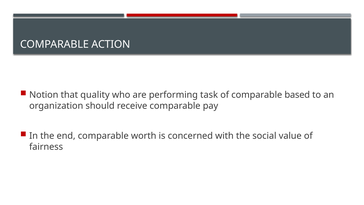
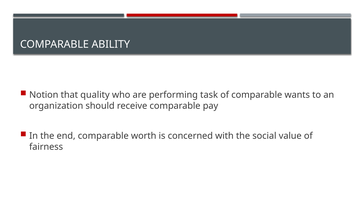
ACTION: ACTION -> ABILITY
based: based -> wants
